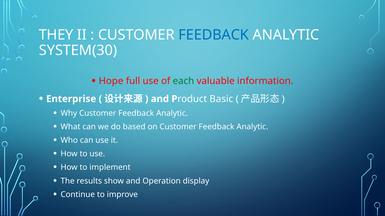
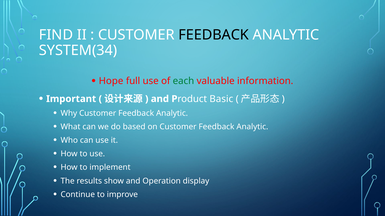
THEY: THEY -> FIND
FEEDBACK at (214, 35) colour: blue -> black
SYSTEM(30: SYSTEM(30 -> SYSTEM(34
Enterprise: Enterprise -> Important
